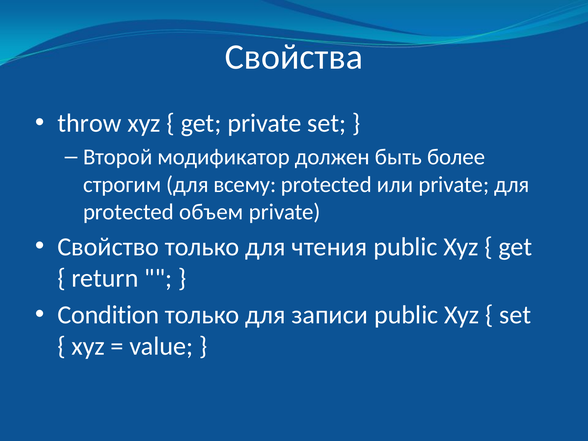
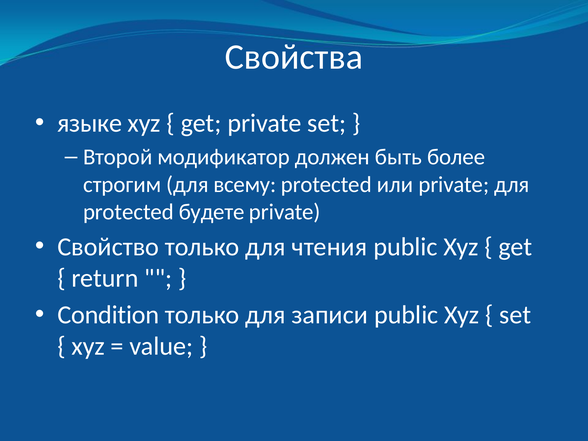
throw: throw -> языке
объем: объем -> будете
